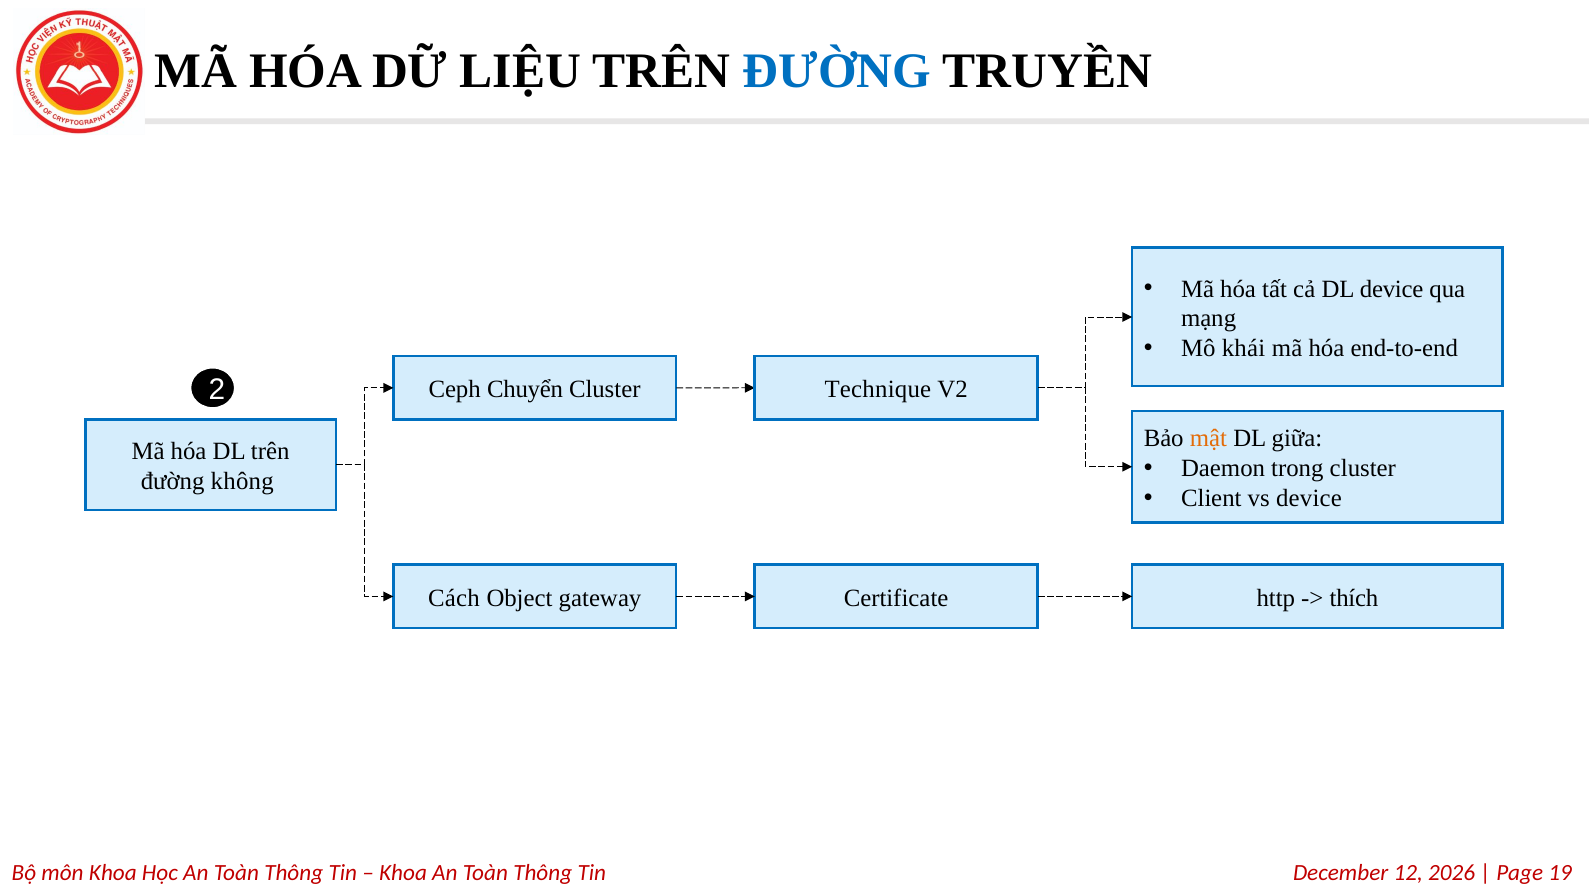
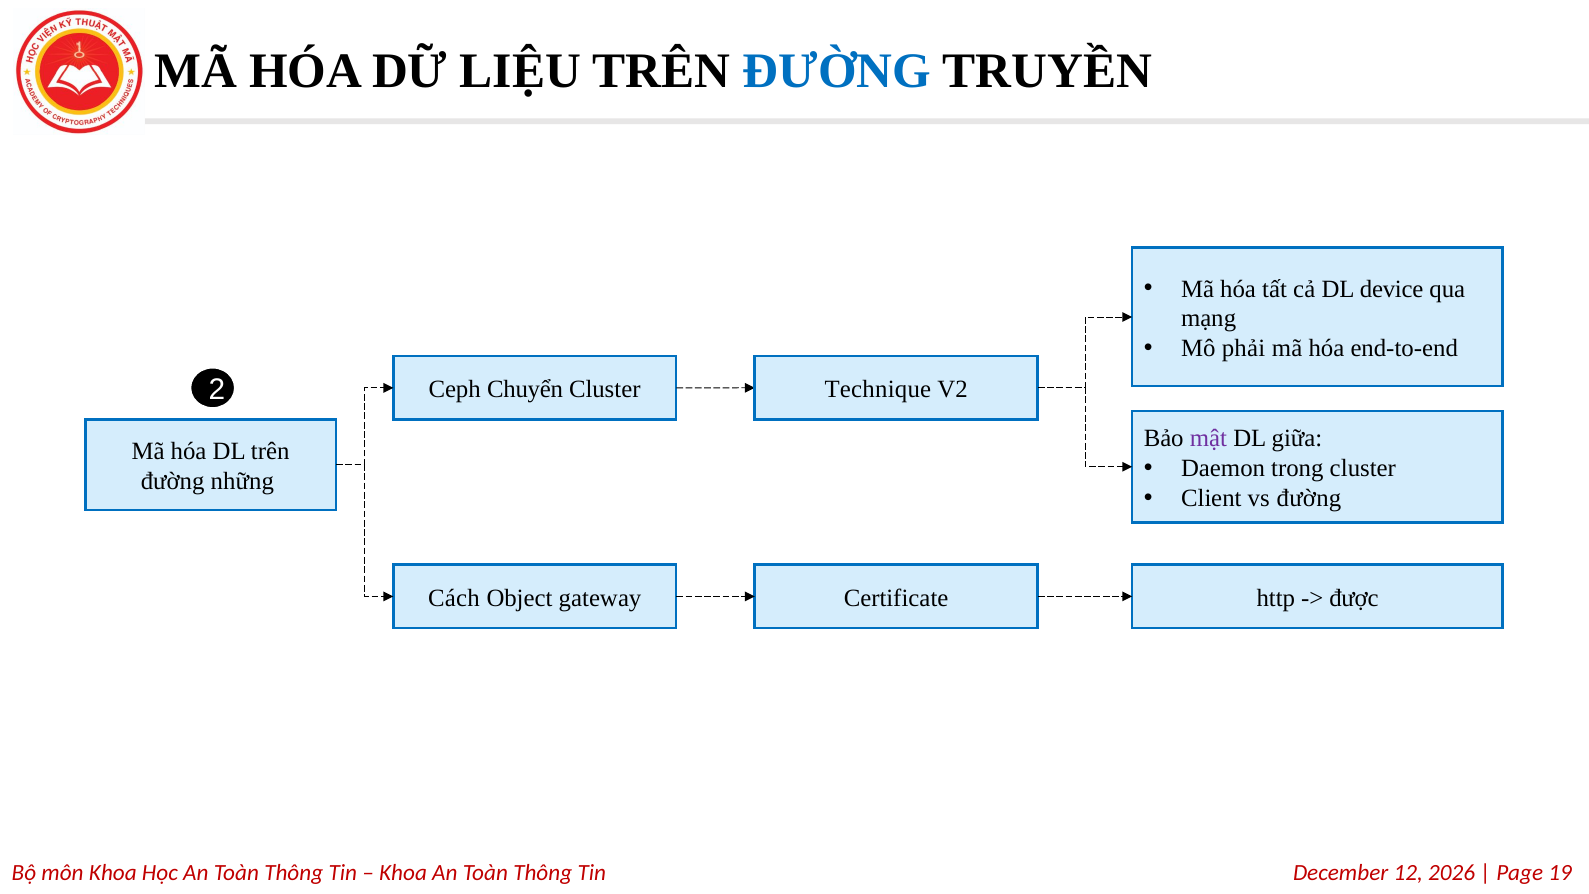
khái: khái -> phải
mật colour: orange -> purple
không: không -> những
vs device: device -> đường
thích: thích -> được
